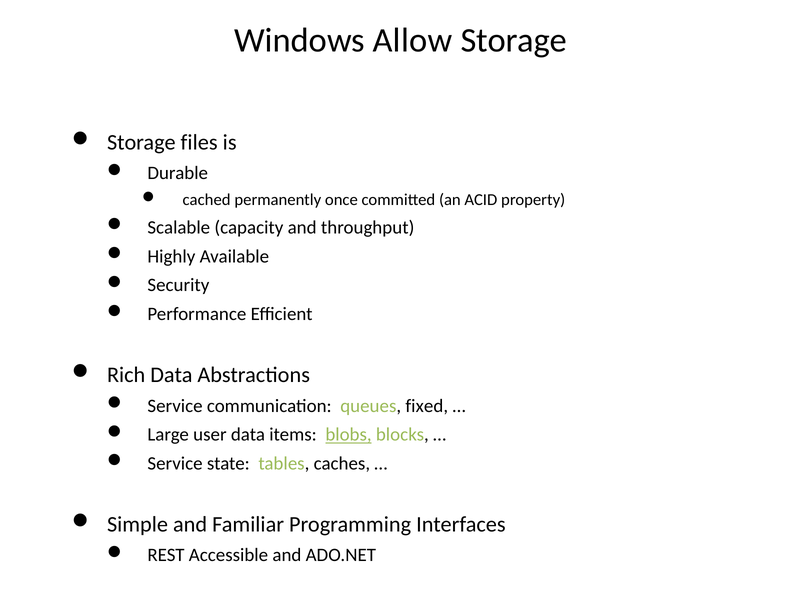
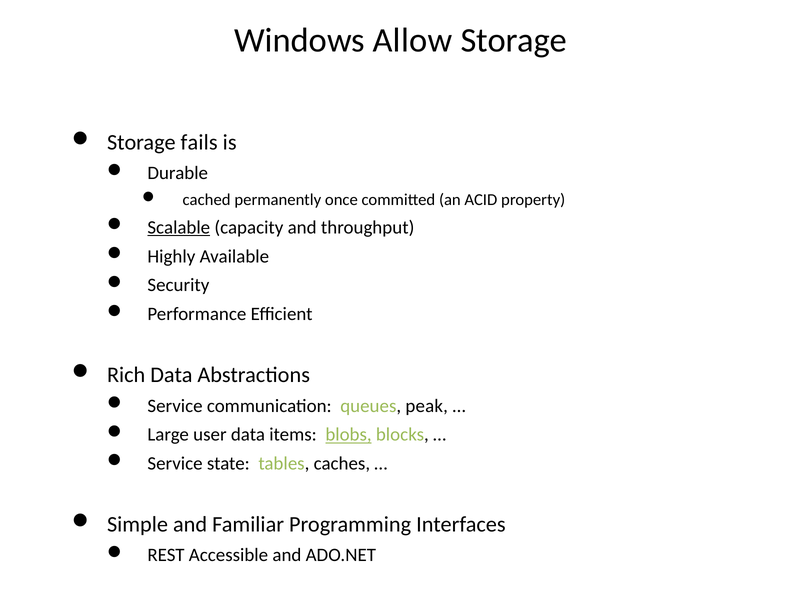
files: files -> fails
Scalable underline: none -> present
fixed: fixed -> peak
